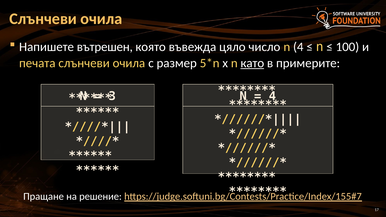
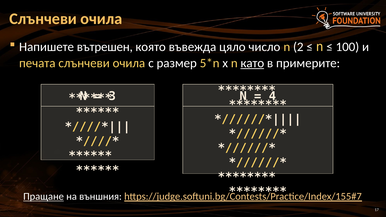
n 4: 4 -> 2
Пращане underline: none -> present
решение: решение -> външния
